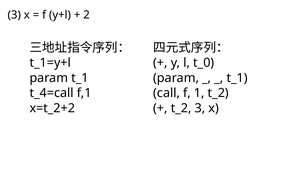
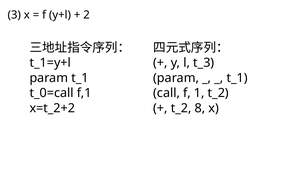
t_0: t_0 -> t_3
t_4=call: t_4=call -> t_0=call
t_2 3: 3 -> 8
